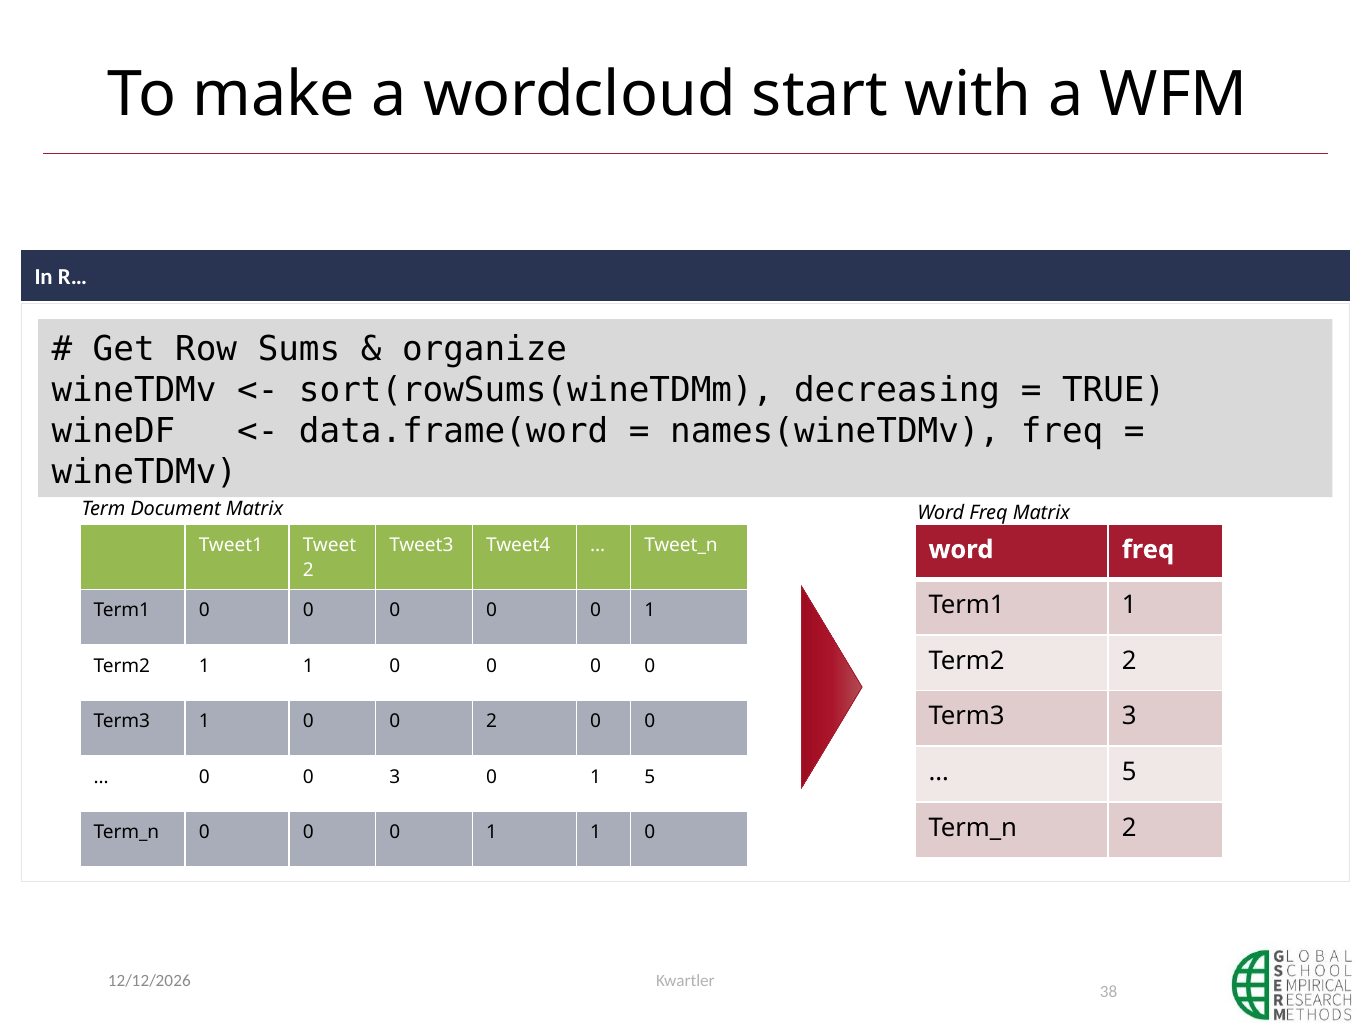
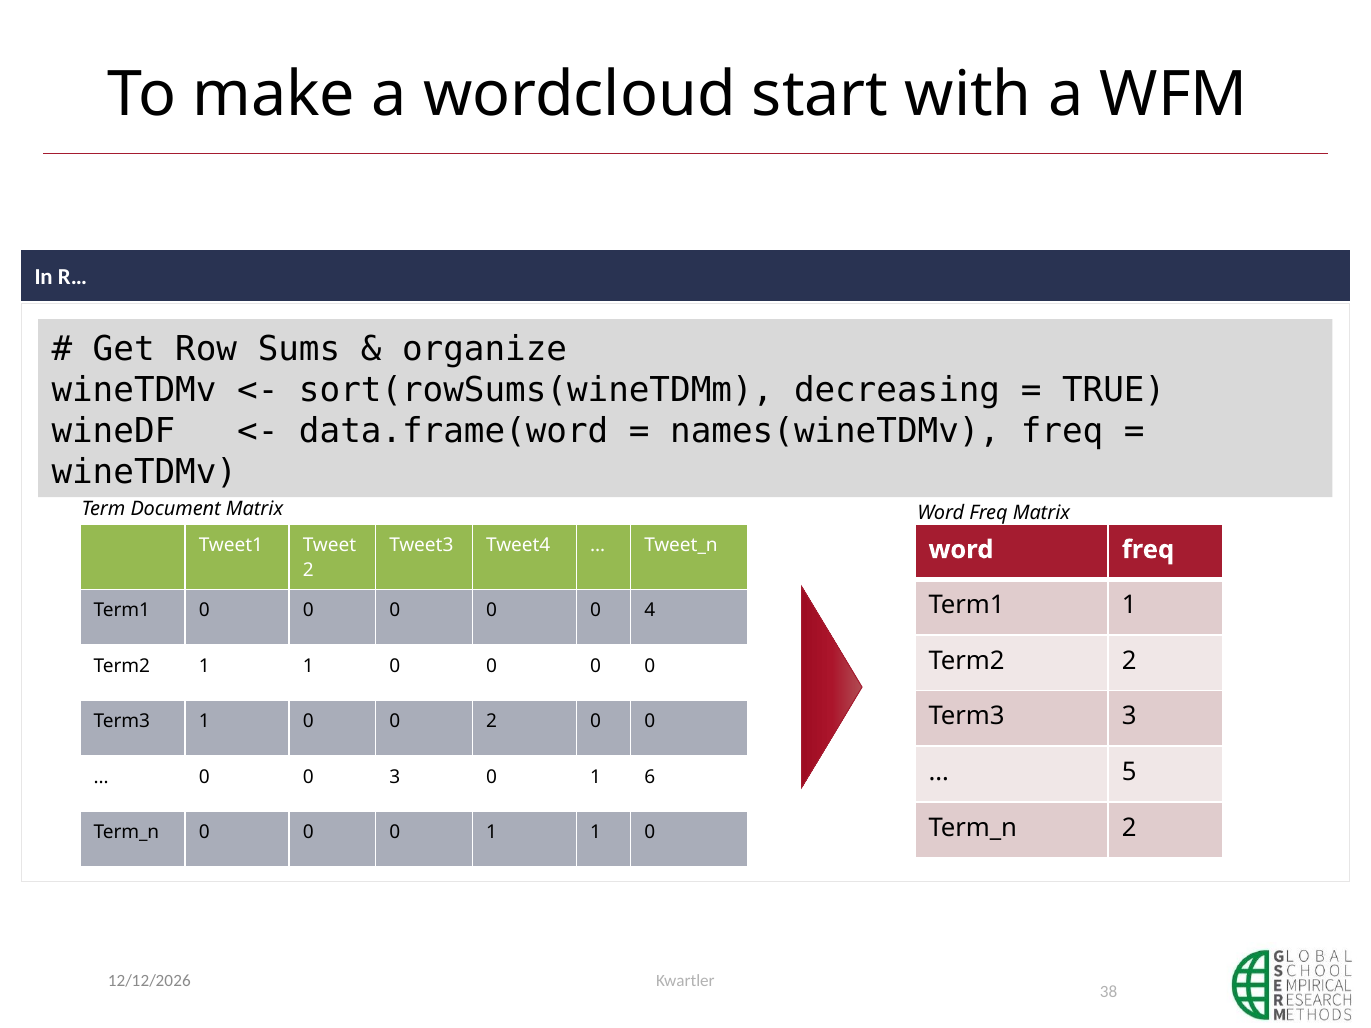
1 at (650, 610): 1 -> 4
1 5: 5 -> 6
